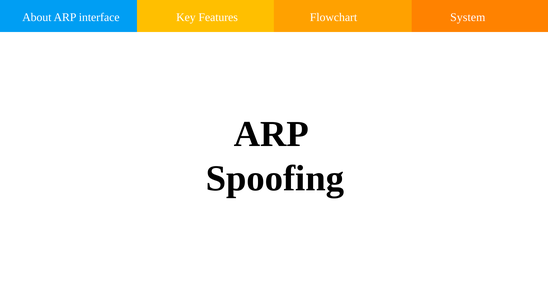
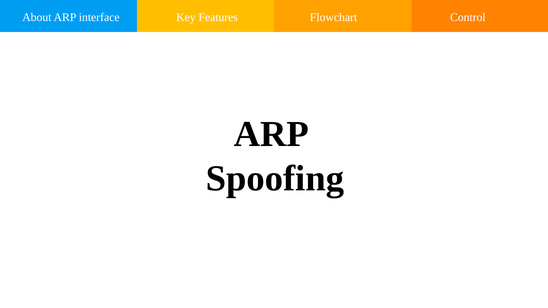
System: System -> Control
